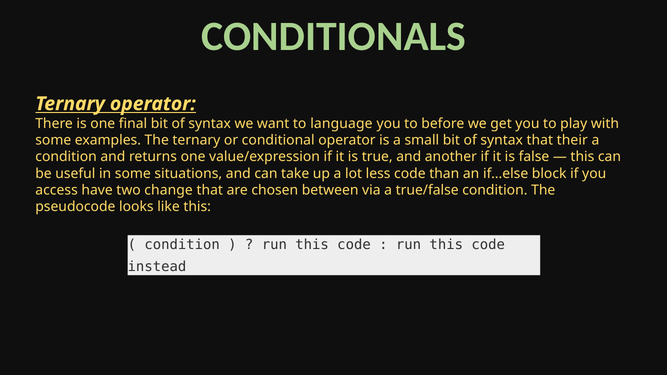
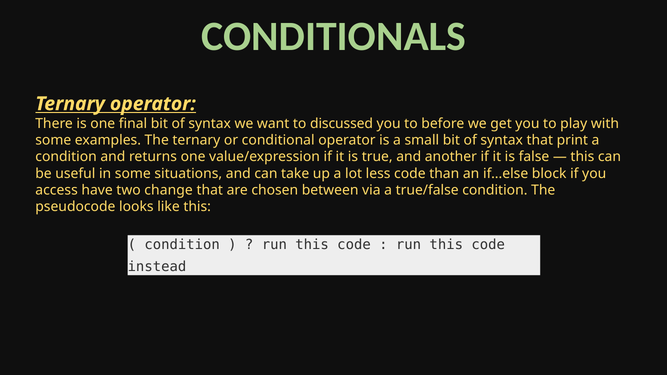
language: language -> discussed
their: their -> print
